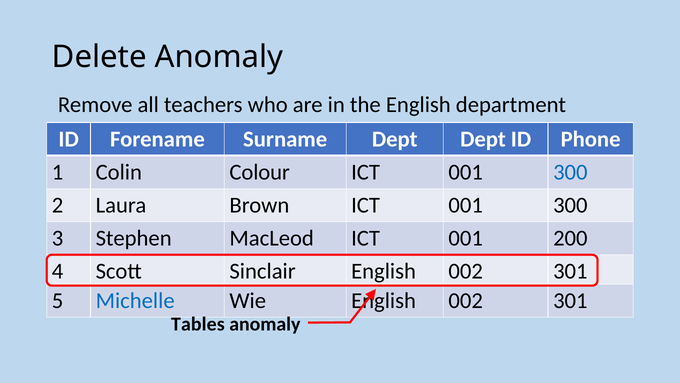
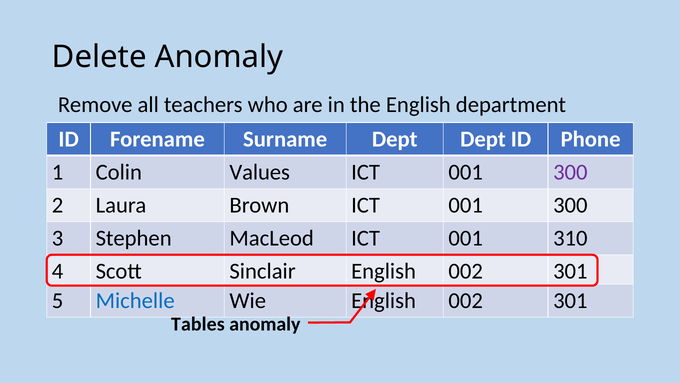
Colour: Colour -> Values
300 at (570, 172) colour: blue -> purple
200: 200 -> 310
